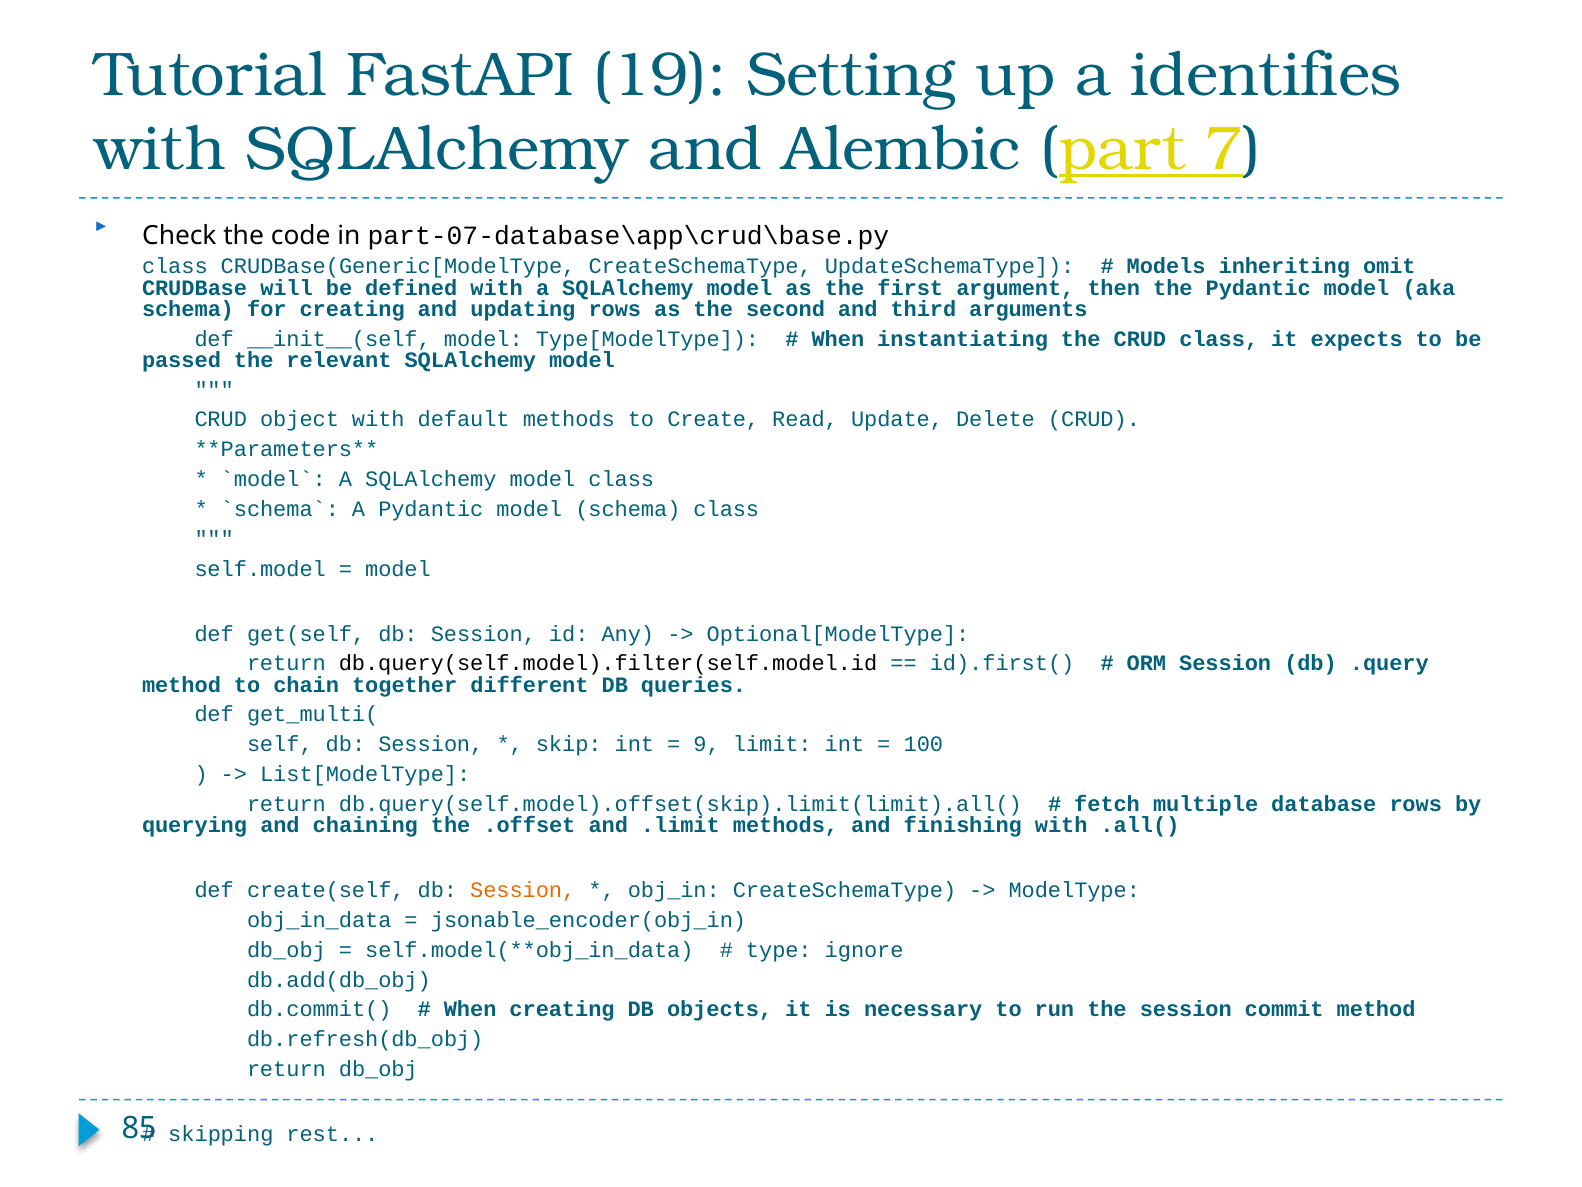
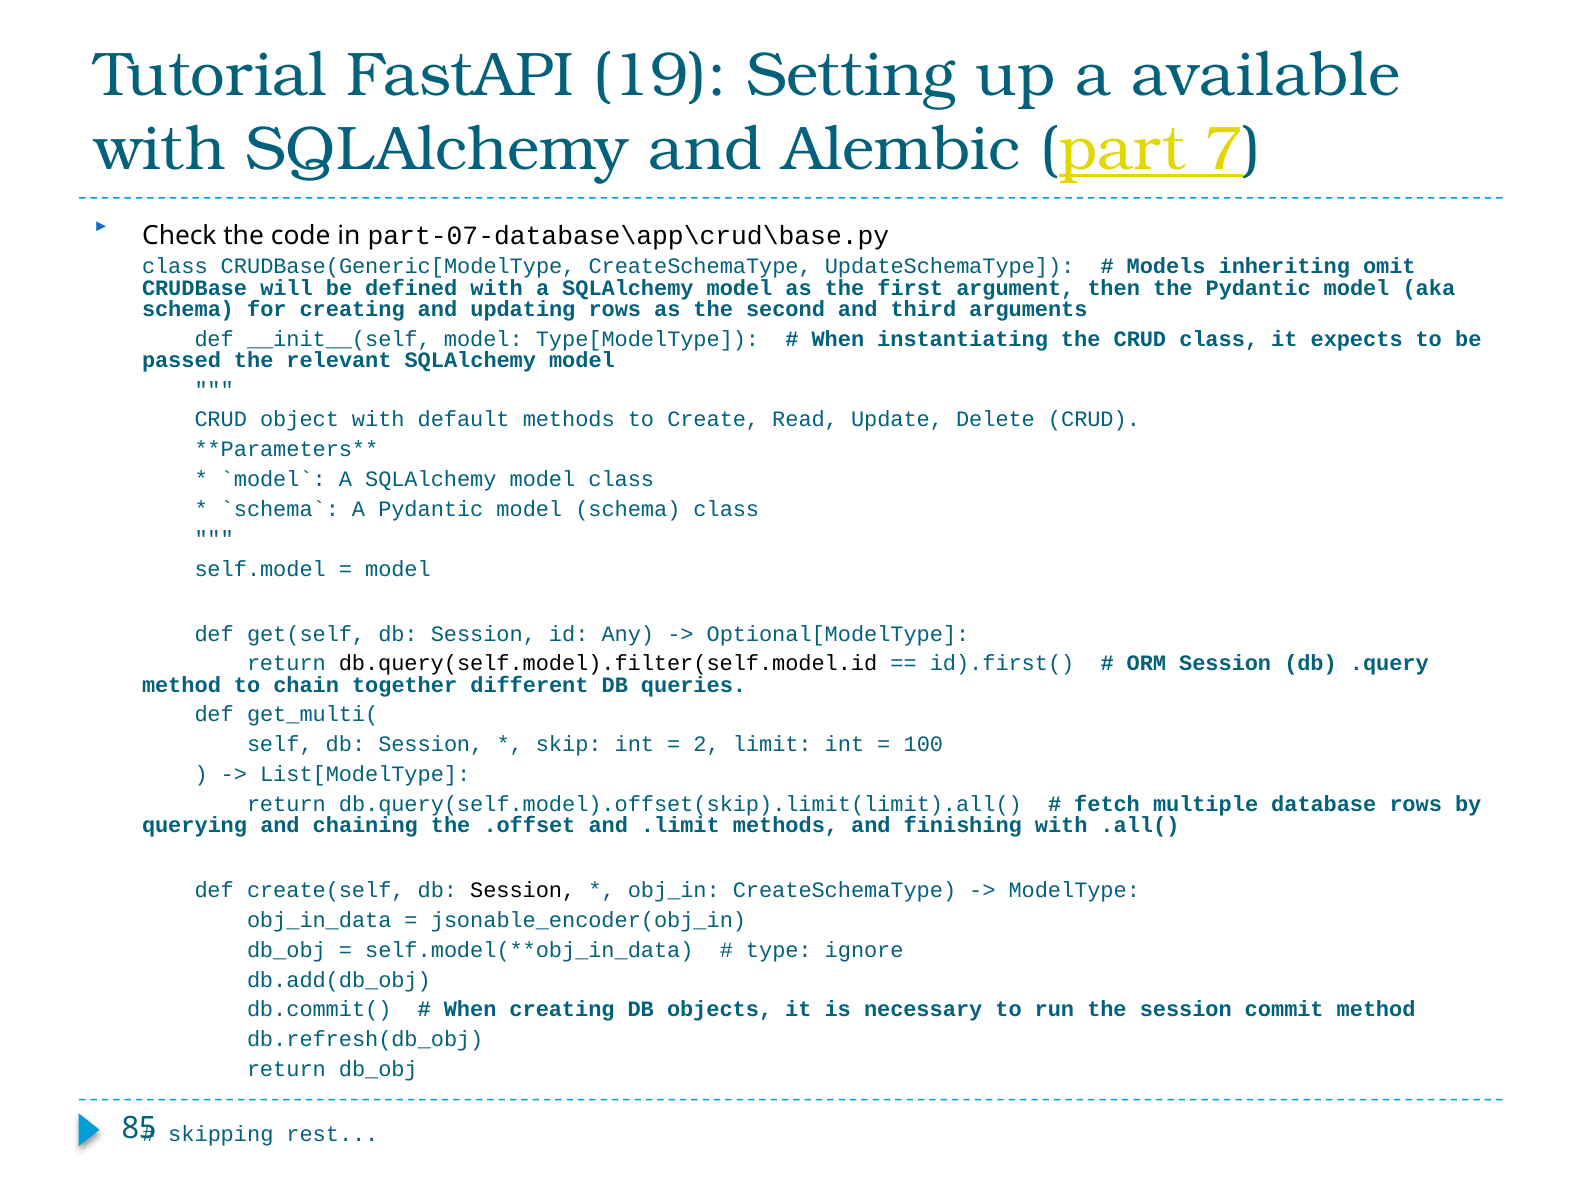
identifies: identifies -> available
9: 9 -> 2
Session at (523, 890) colour: orange -> black
